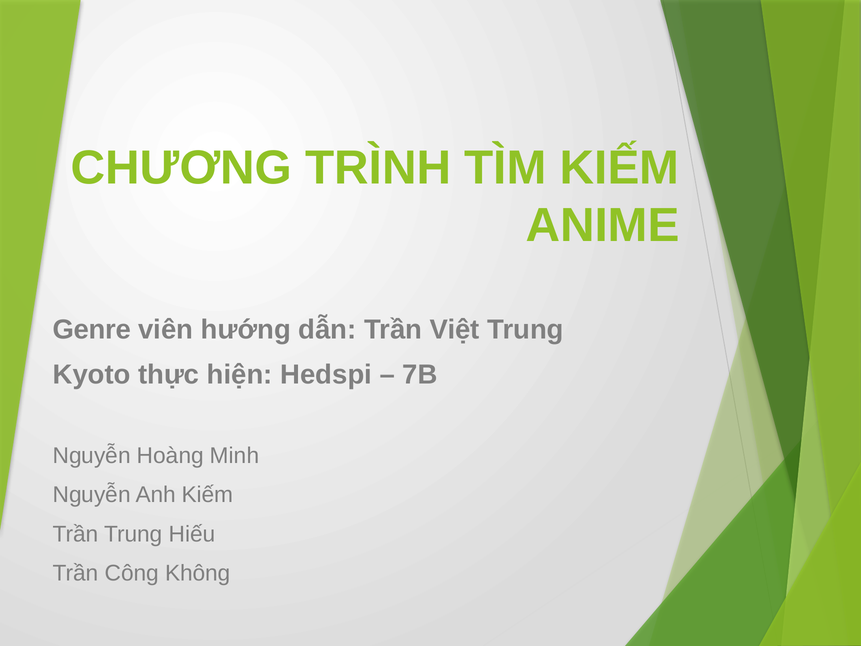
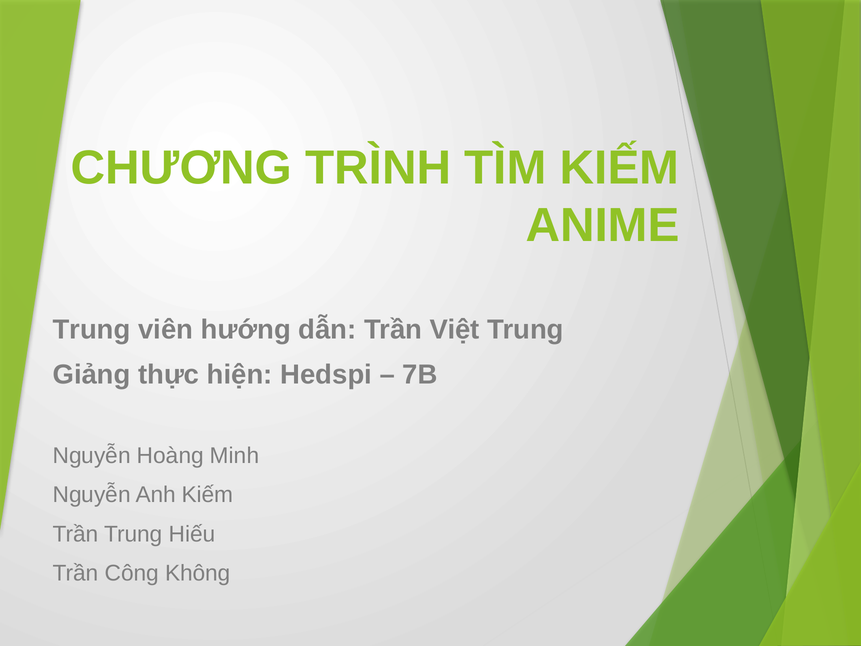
Genre at (92, 330): Genre -> Trung
Kyoto: Kyoto -> Giảng
